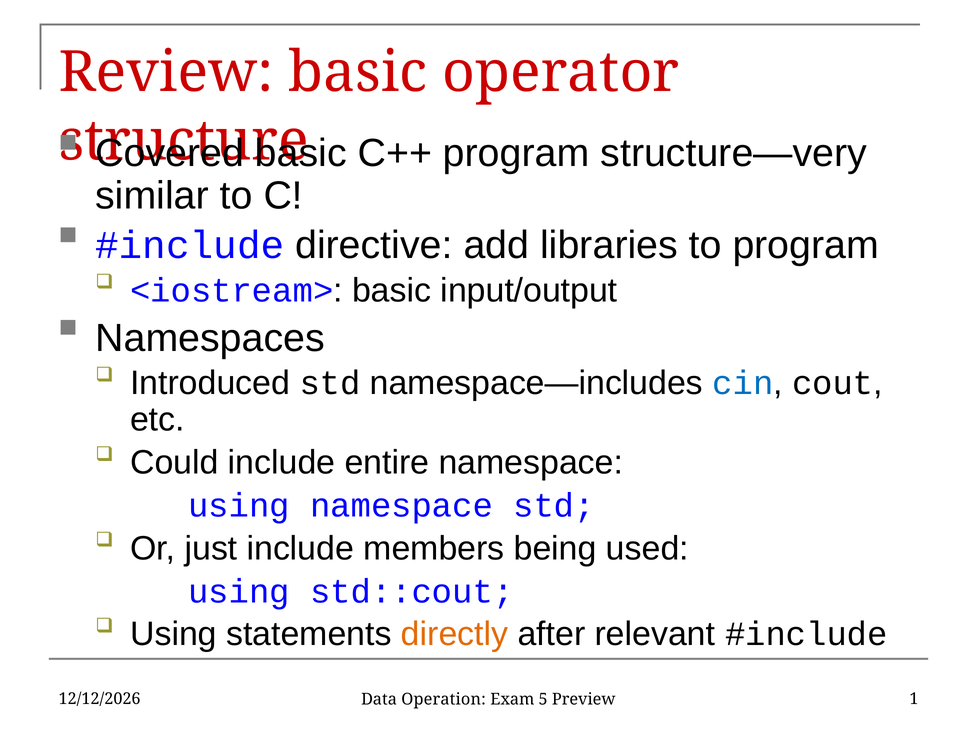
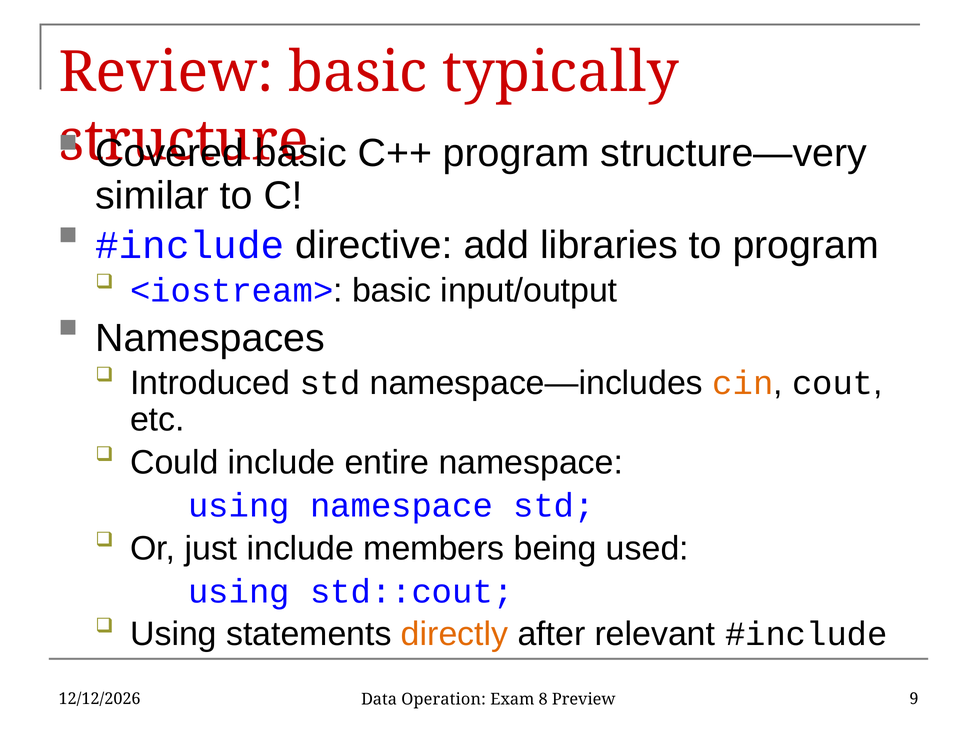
operator: operator -> typically
cin colour: blue -> orange
1: 1 -> 9
5: 5 -> 8
